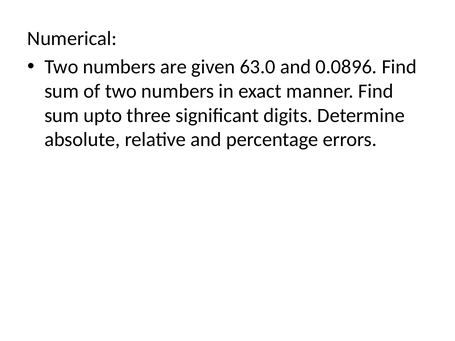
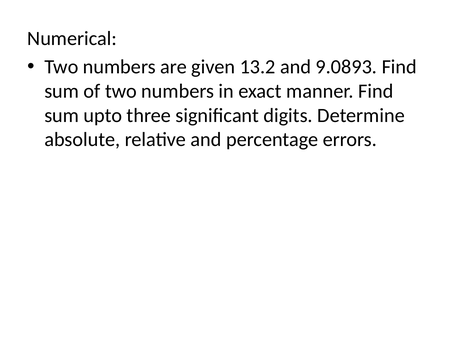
63.0: 63.0 -> 13.2
0.0896: 0.0896 -> 9.0893
